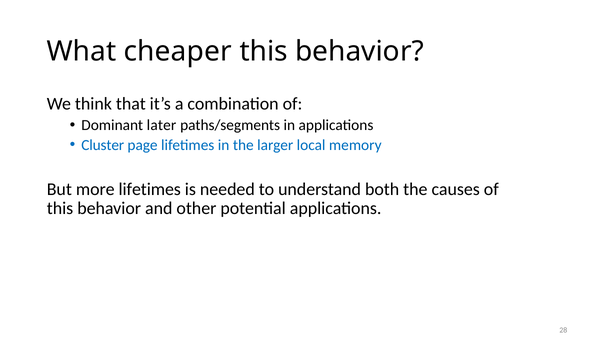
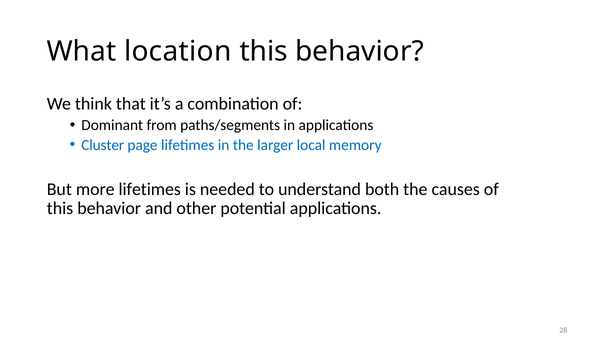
cheaper: cheaper -> location
later: later -> from
